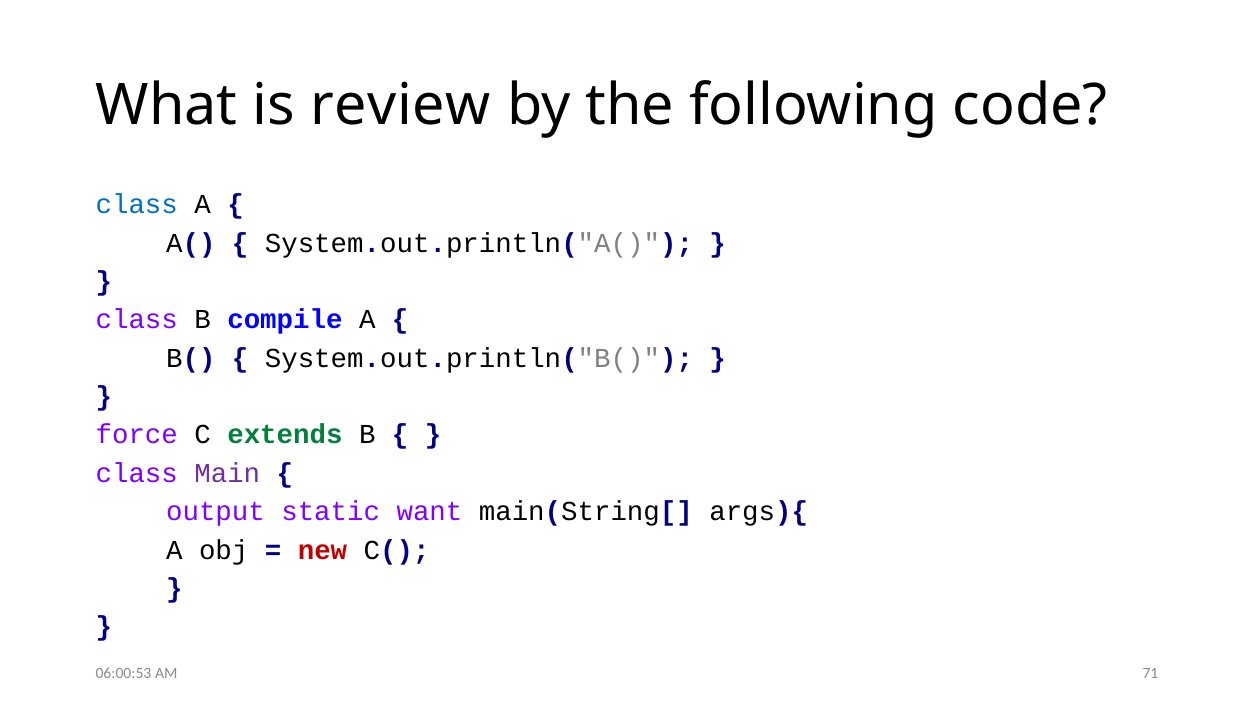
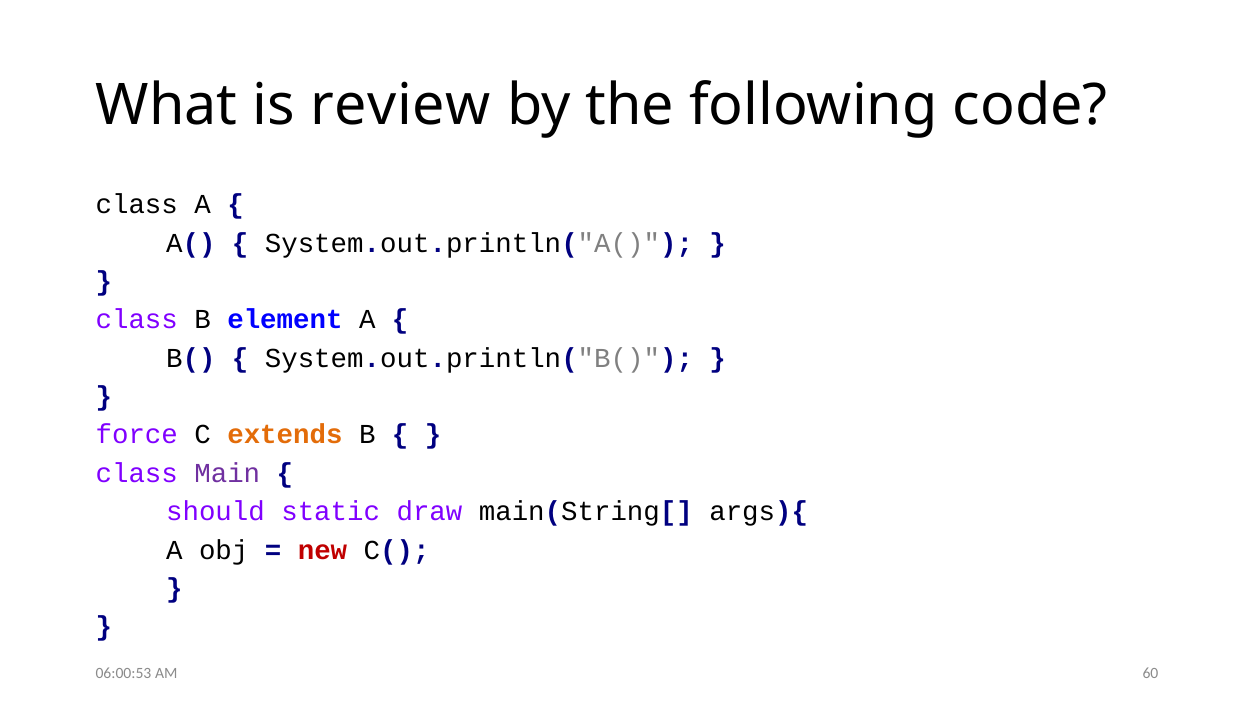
class at (137, 205) colour: blue -> black
compile: compile -> element
extends colour: green -> orange
output: output -> should
want: want -> draw
71: 71 -> 60
